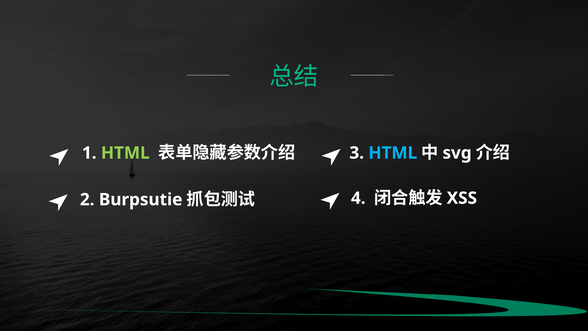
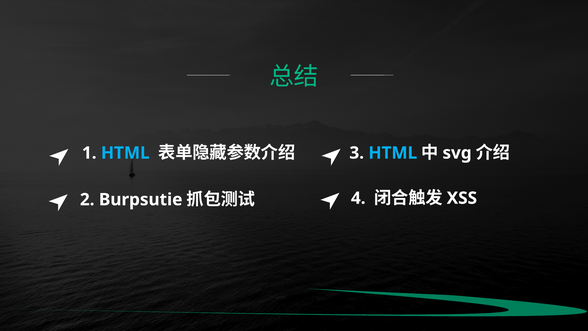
HTML at (125, 153) colour: light green -> light blue
